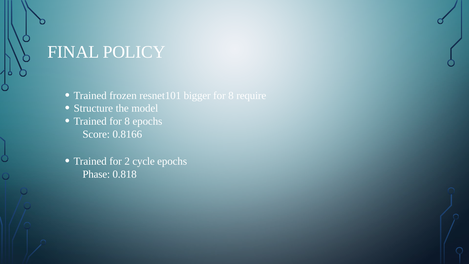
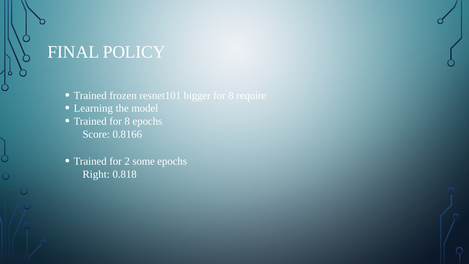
Structure: Structure -> Learning
cycle: cycle -> some
Phase: Phase -> Right
